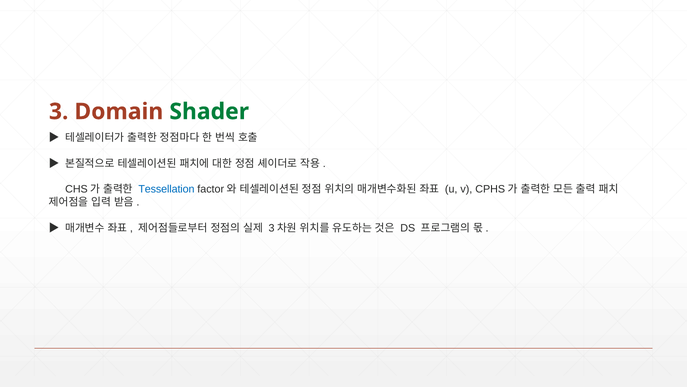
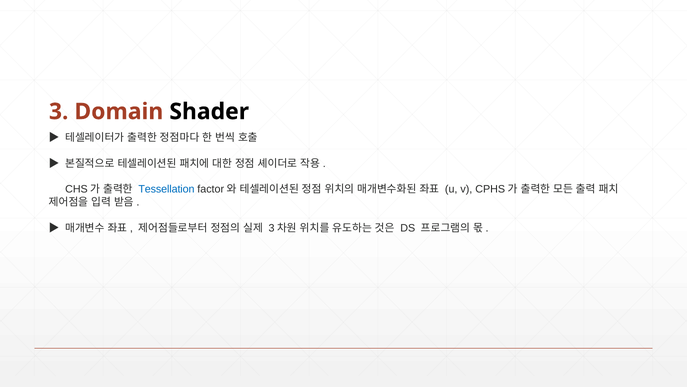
Shader colour: green -> black
